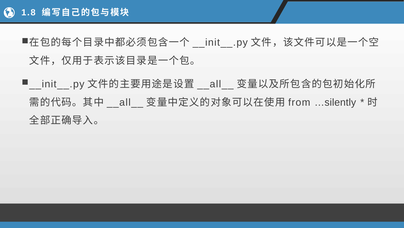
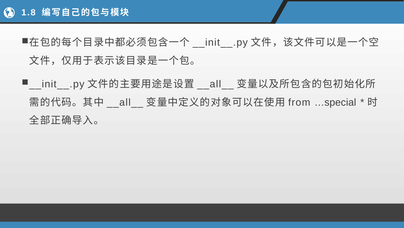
…silently: …silently -> …special
